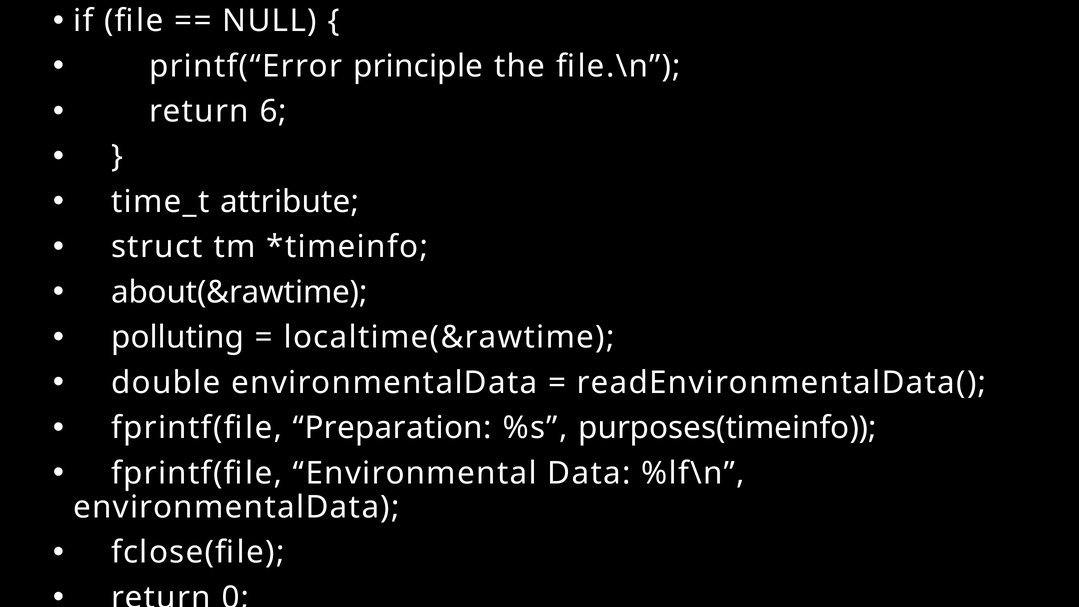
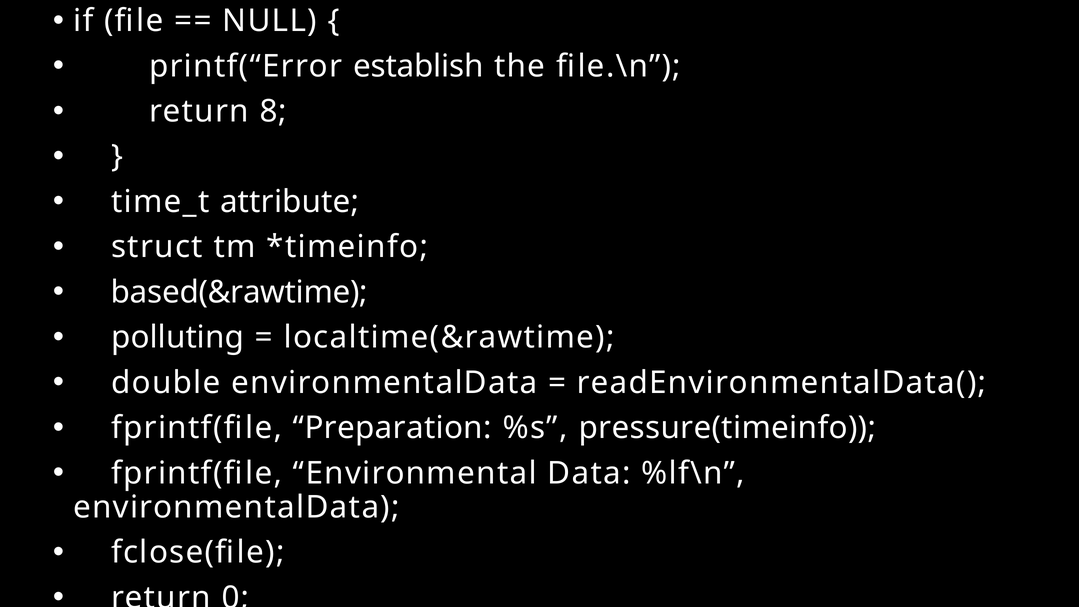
principle: principle -> establish
6: 6 -> 8
about(&rawtime: about(&rawtime -> based(&rawtime
purposes(timeinfo: purposes(timeinfo -> pressure(timeinfo
